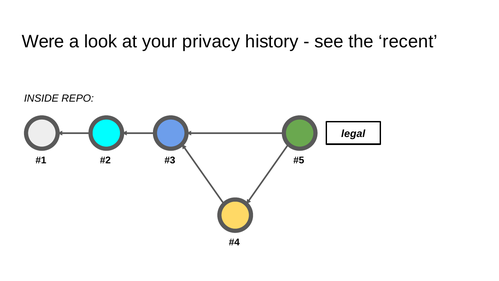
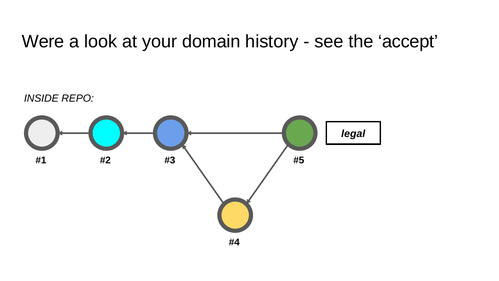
privacy: privacy -> domain
recent: recent -> accept
